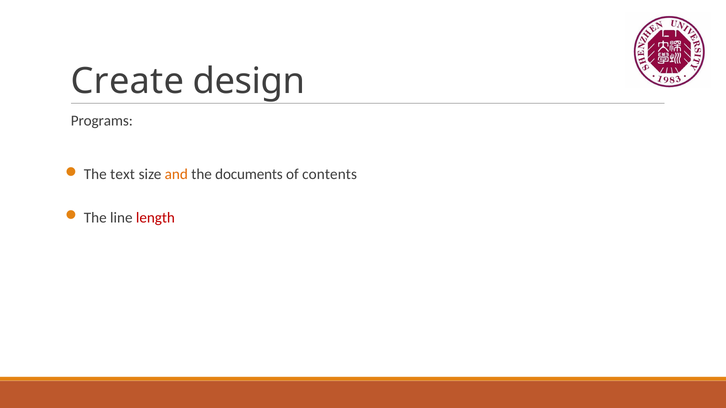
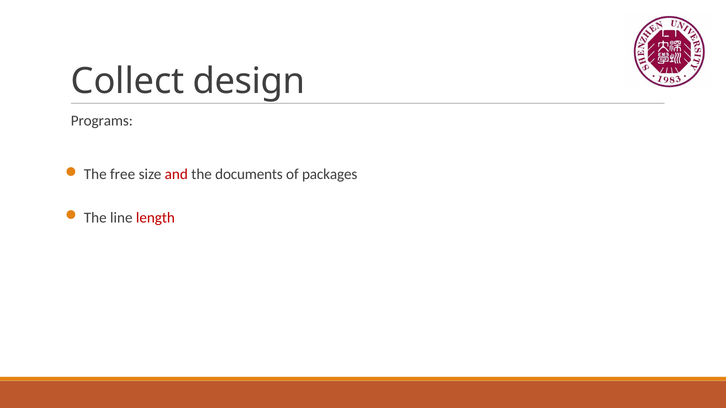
Create: Create -> Collect
text: text -> free
and colour: orange -> red
contents: contents -> packages
